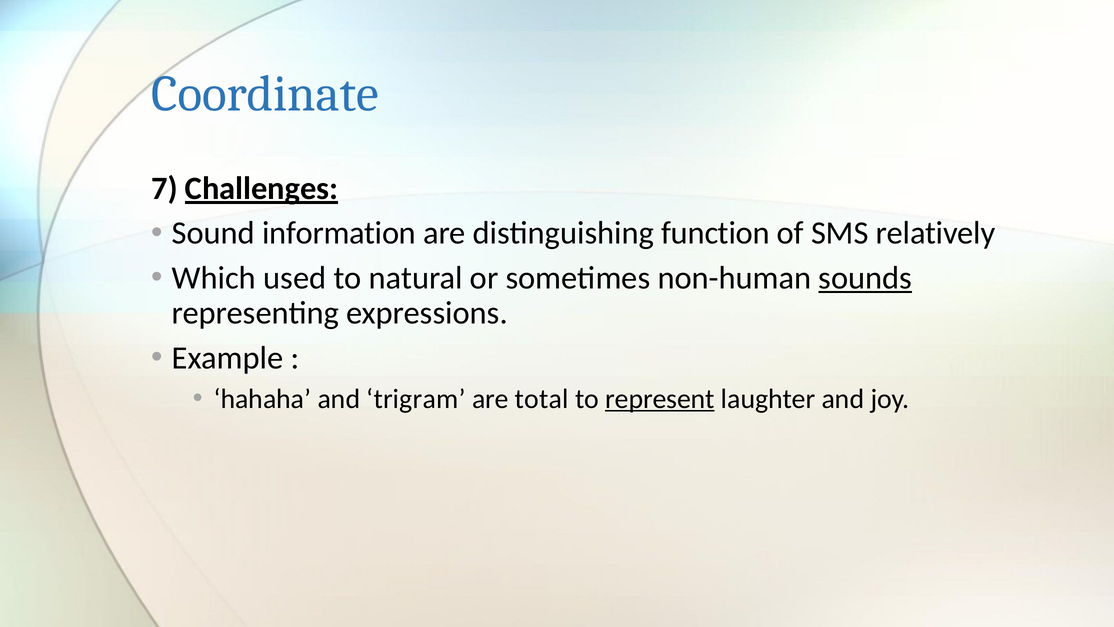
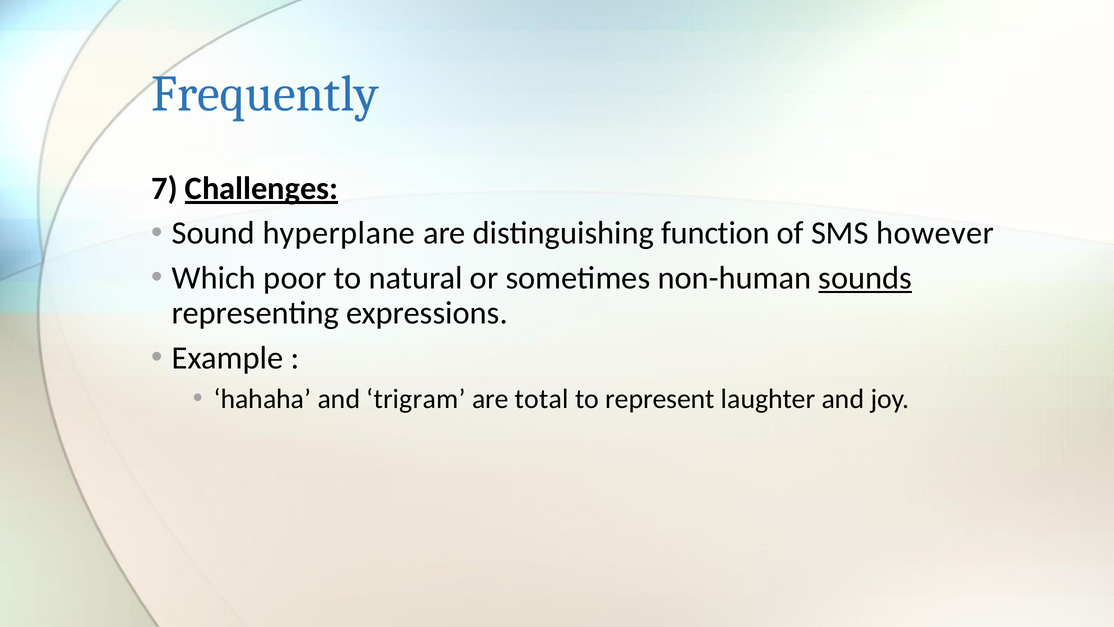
Coordinate: Coordinate -> Frequently
information: information -> hyperplane
relatively: relatively -> however
used: used -> poor
represent underline: present -> none
